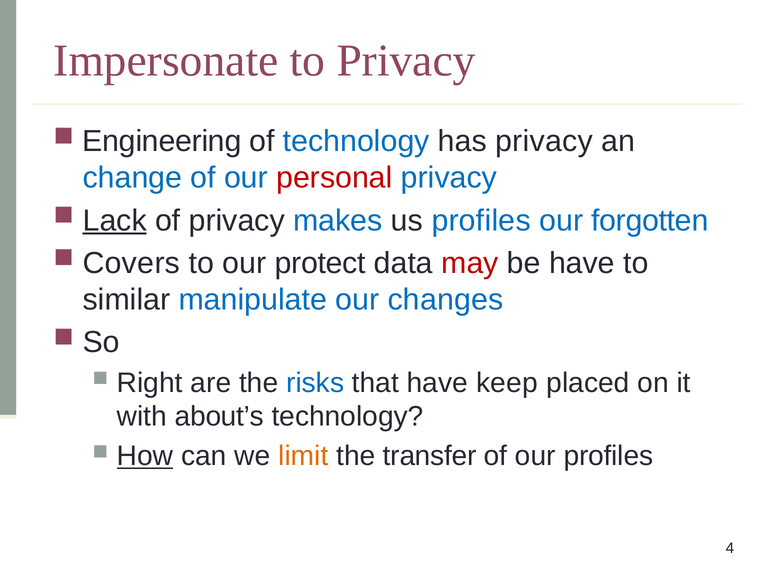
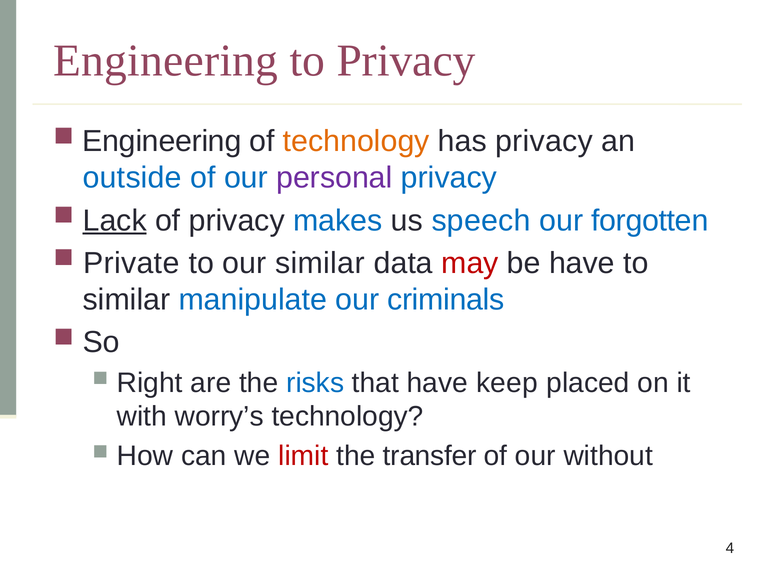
Impersonate at (166, 61): Impersonate -> Engineering
technology at (356, 141) colour: blue -> orange
change: change -> outside
personal colour: red -> purple
us profiles: profiles -> speech
Covers: Covers -> Private
our protect: protect -> similar
changes: changes -> criminals
about’s: about’s -> worry’s
How underline: present -> none
limit colour: orange -> red
our profiles: profiles -> without
